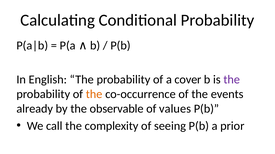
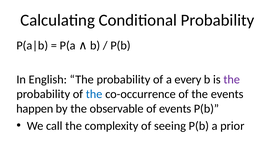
cover: cover -> every
the at (94, 95) colour: orange -> blue
already: already -> happen
of values: values -> events
